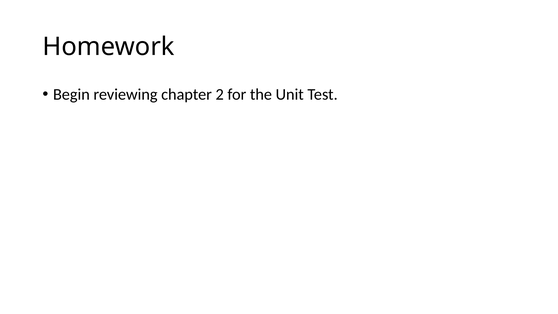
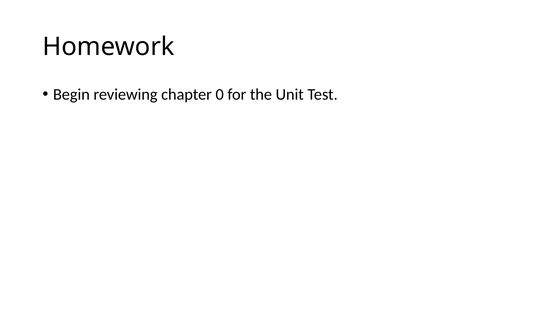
2: 2 -> 0
